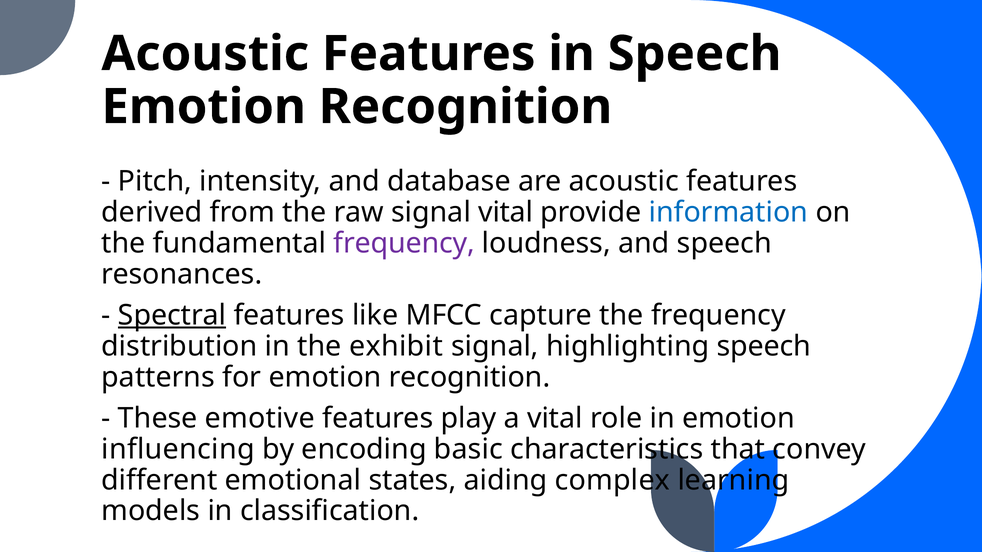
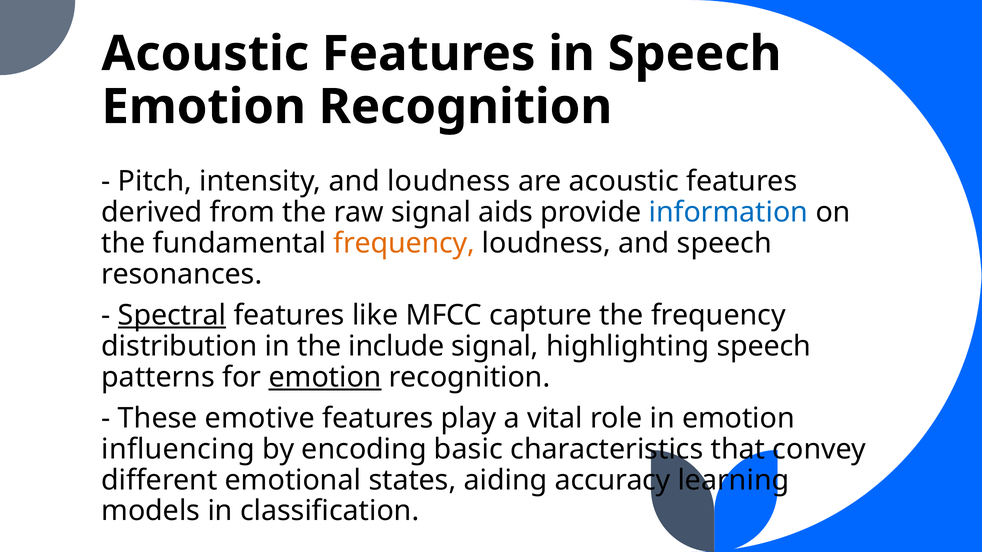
and database: database -> loudness
signal vital: vital -> aids
frequency at (404, 243) colour: purple -> orange
exhibit: exhibit -> include
emotion at (325, 377) underline: none -> present
complex: complex -> accuracy
